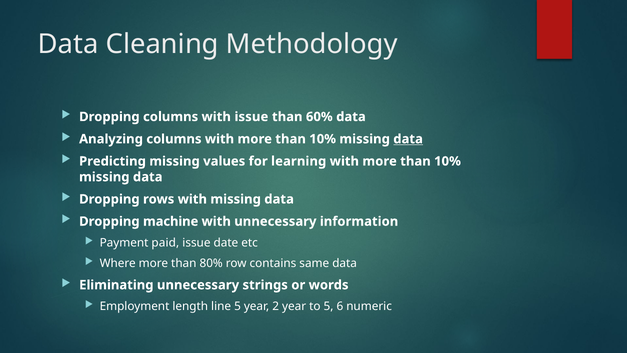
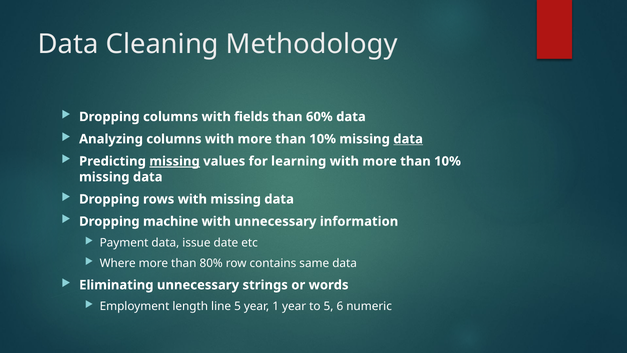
with issue: issue -> fields
missing at (175, 161) underline: none -> present
Payment paid: paid -> data
2: 2 -> 1
